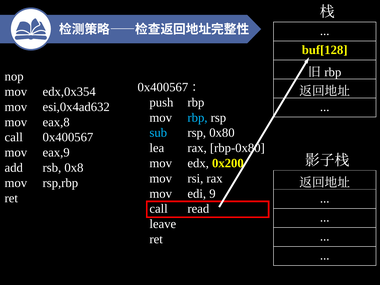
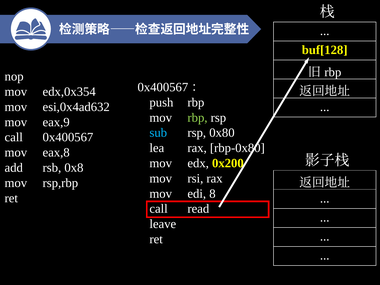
rbp at (197, 118) colour: light blue -> light green
eax,8: eax,8 -> eax,9
eax,9: eax,9 -> eax,8
9: 9 -> 8
